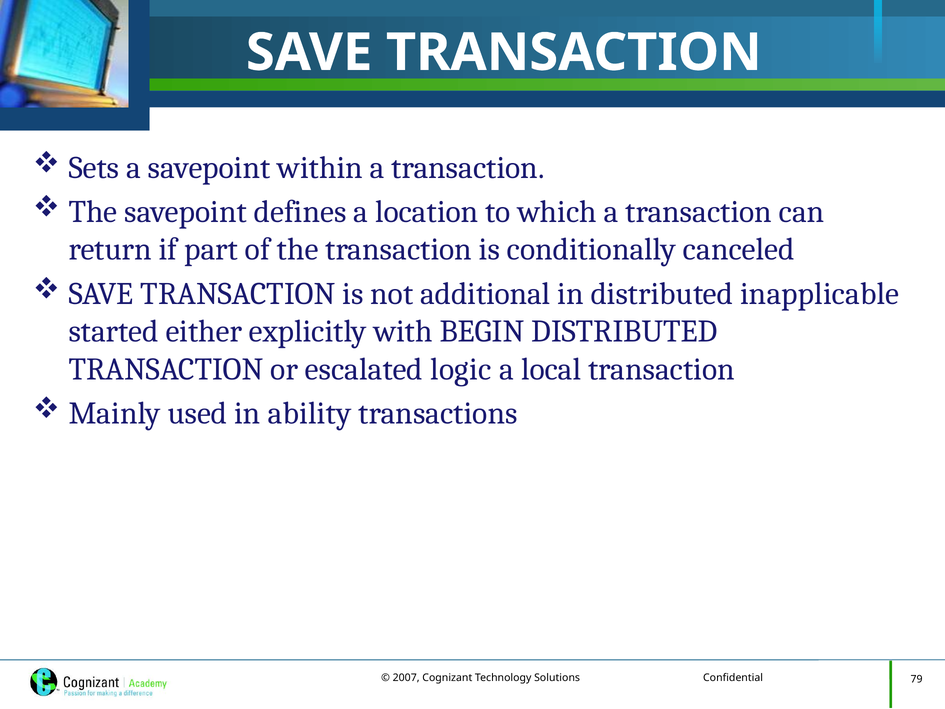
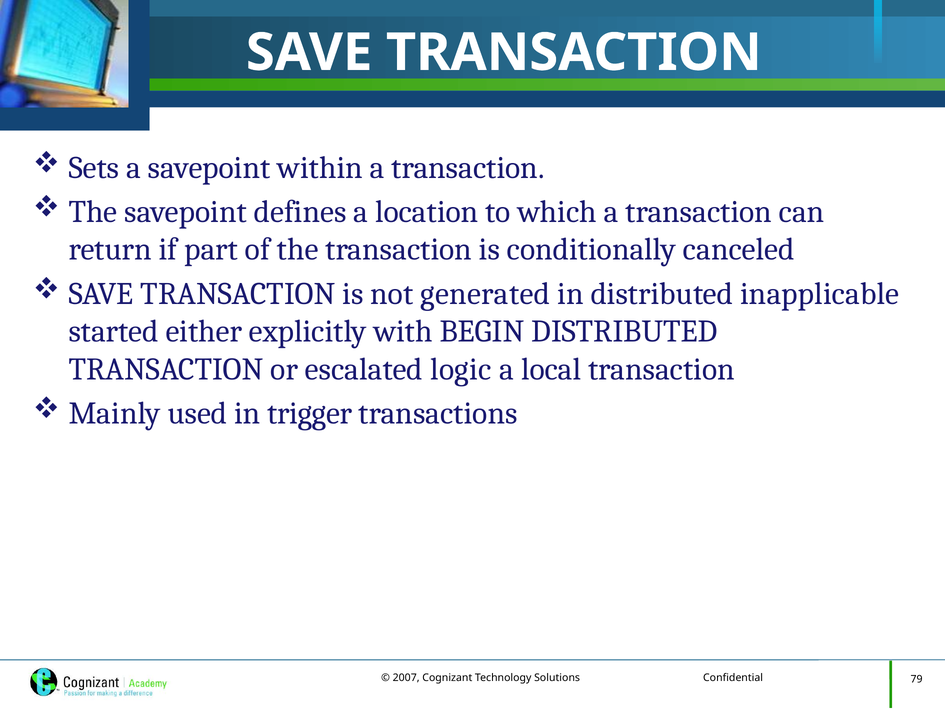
additional: additional -> generated
ability: ability -> trigger
